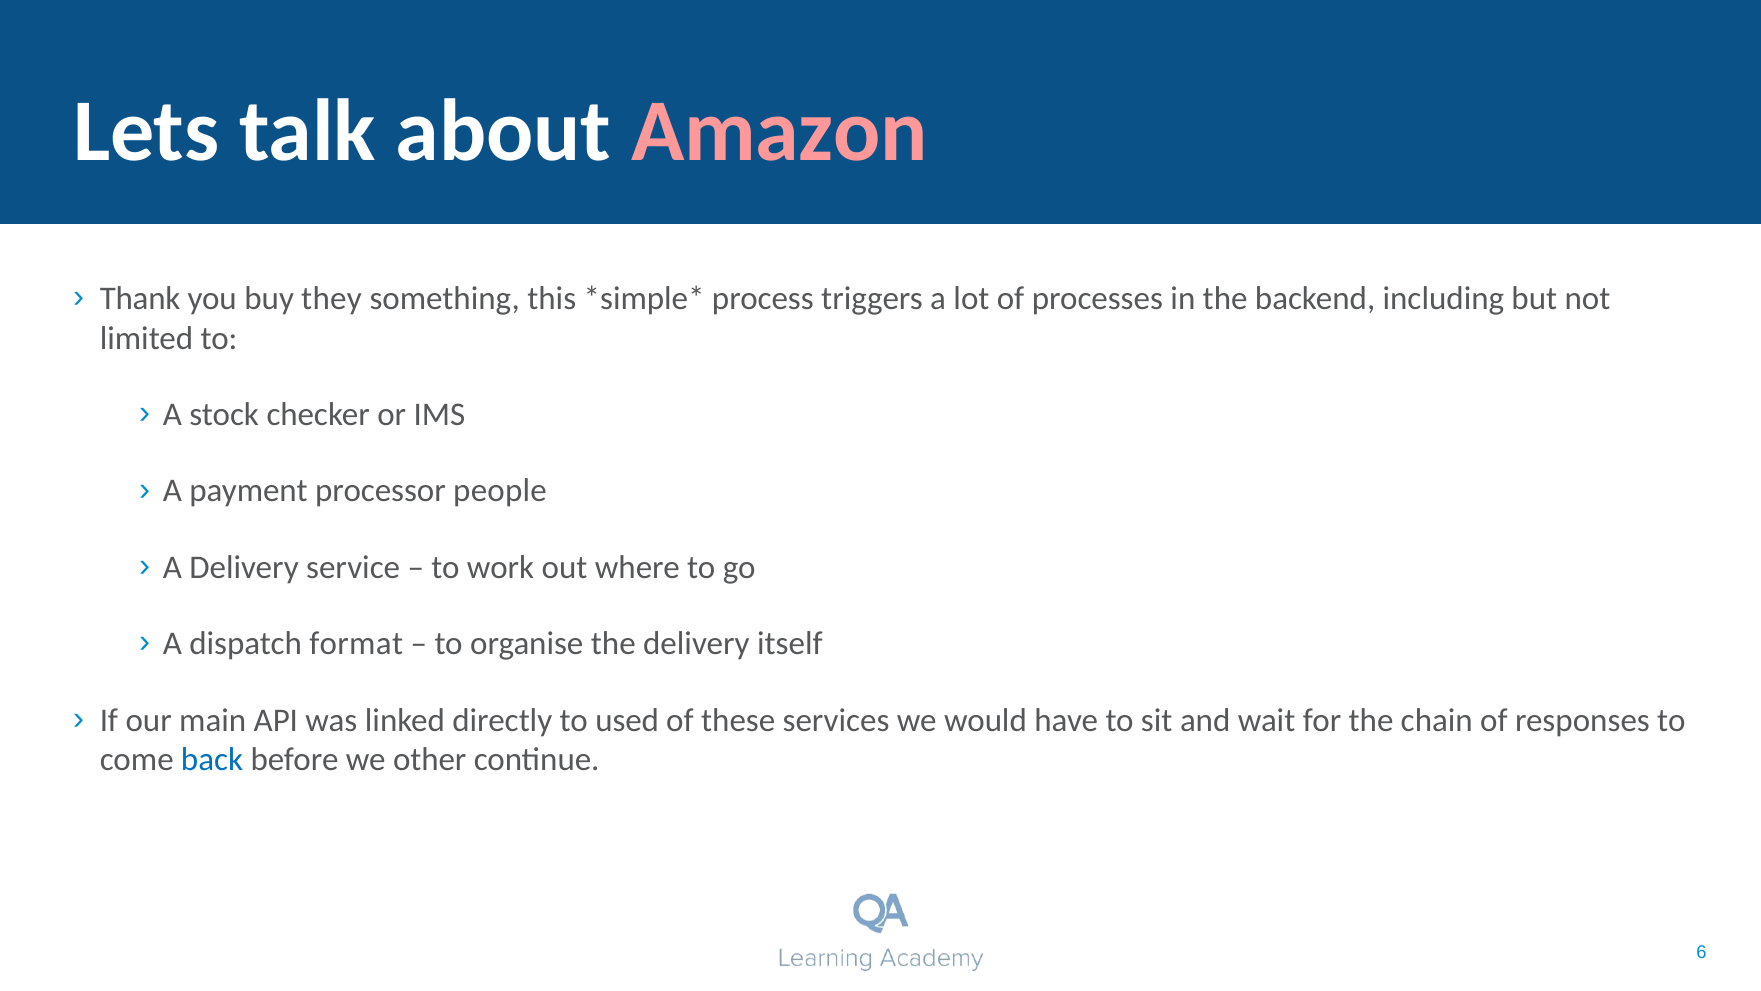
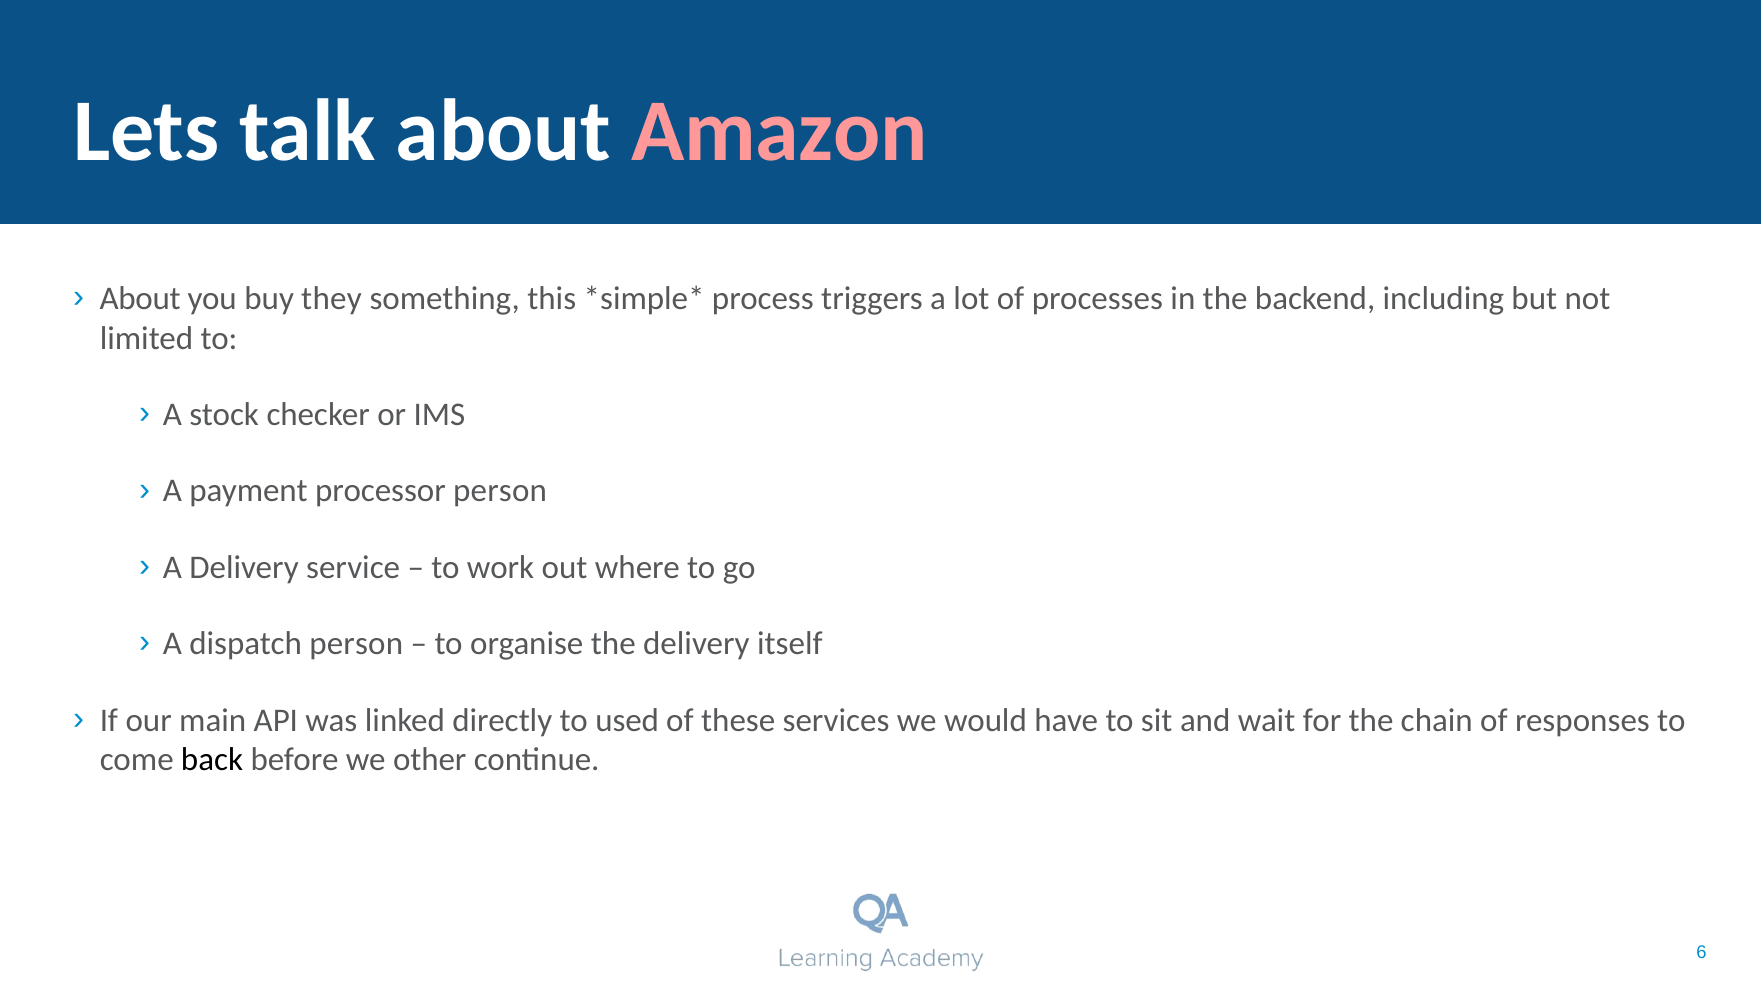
Thank at (140, 299): Thank -> About
processor people: people -> person
dispatch format: format -> person
back colour: blue -> black
